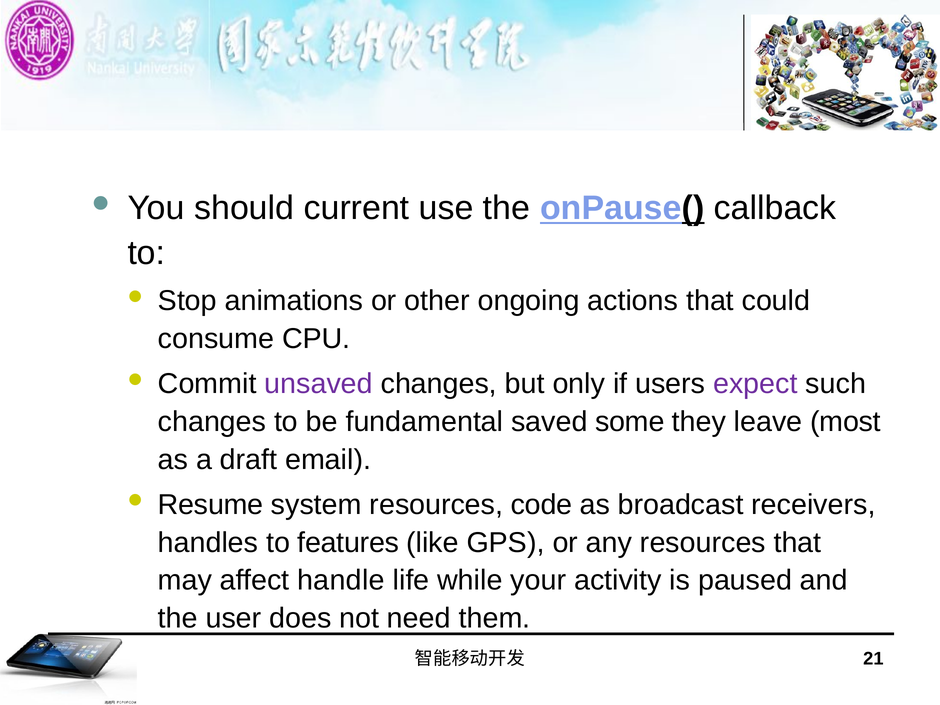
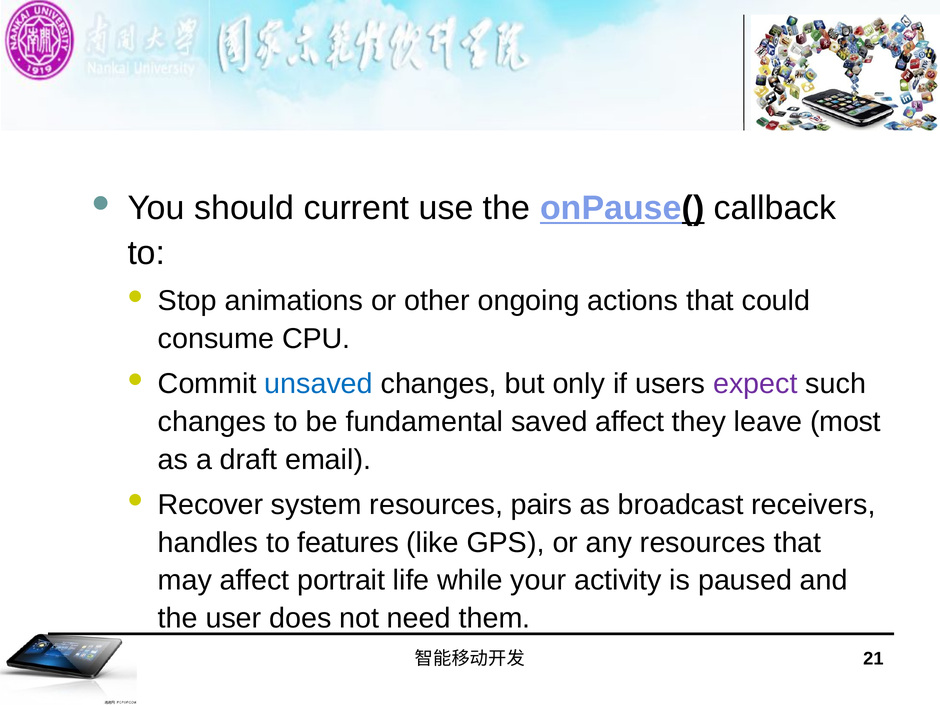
unsaved colour: purple -> blue
saved some: some -> affect
Resume: Resume -> Recover
code: code -> pairs
handle: handle -> portrait
